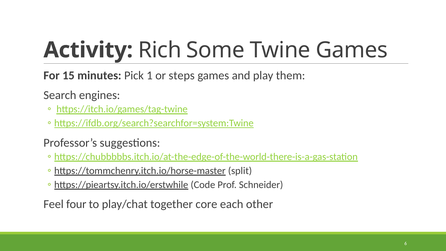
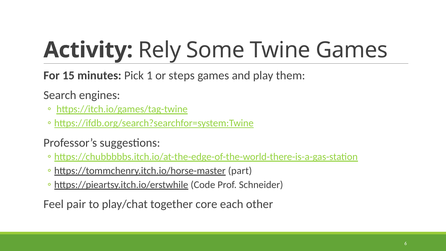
Rich: Rich -> Rely
split: split -> part
four: four -> pair
